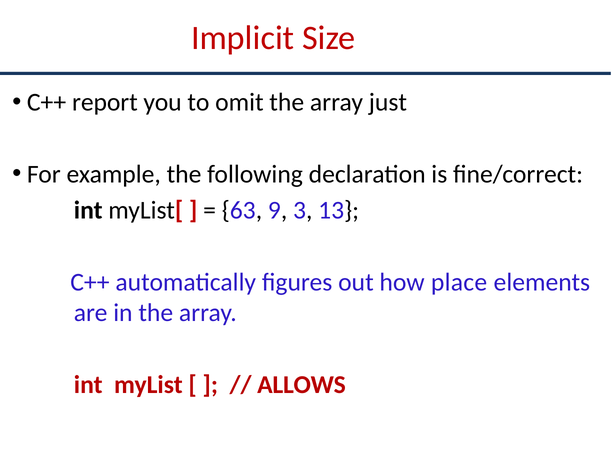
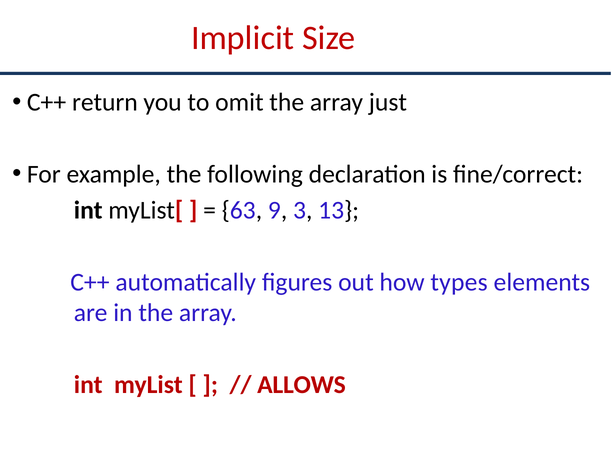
report: report -> return
place: place -> types
